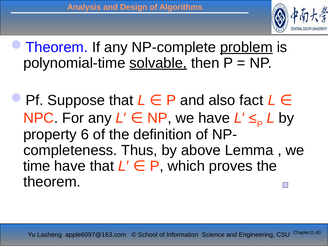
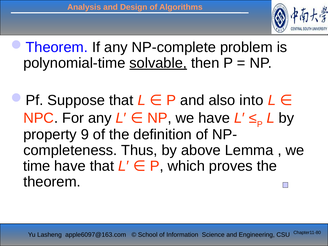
problem underline: present -> none
fact: fact -> into
6: 6 -> 9
